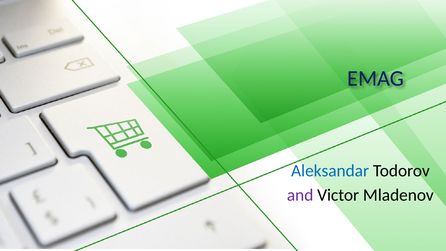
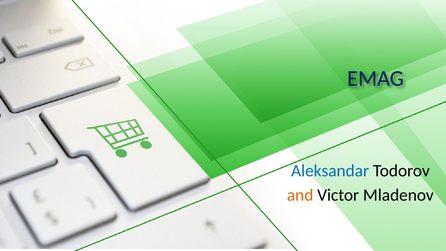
and colour: purple -> orange
